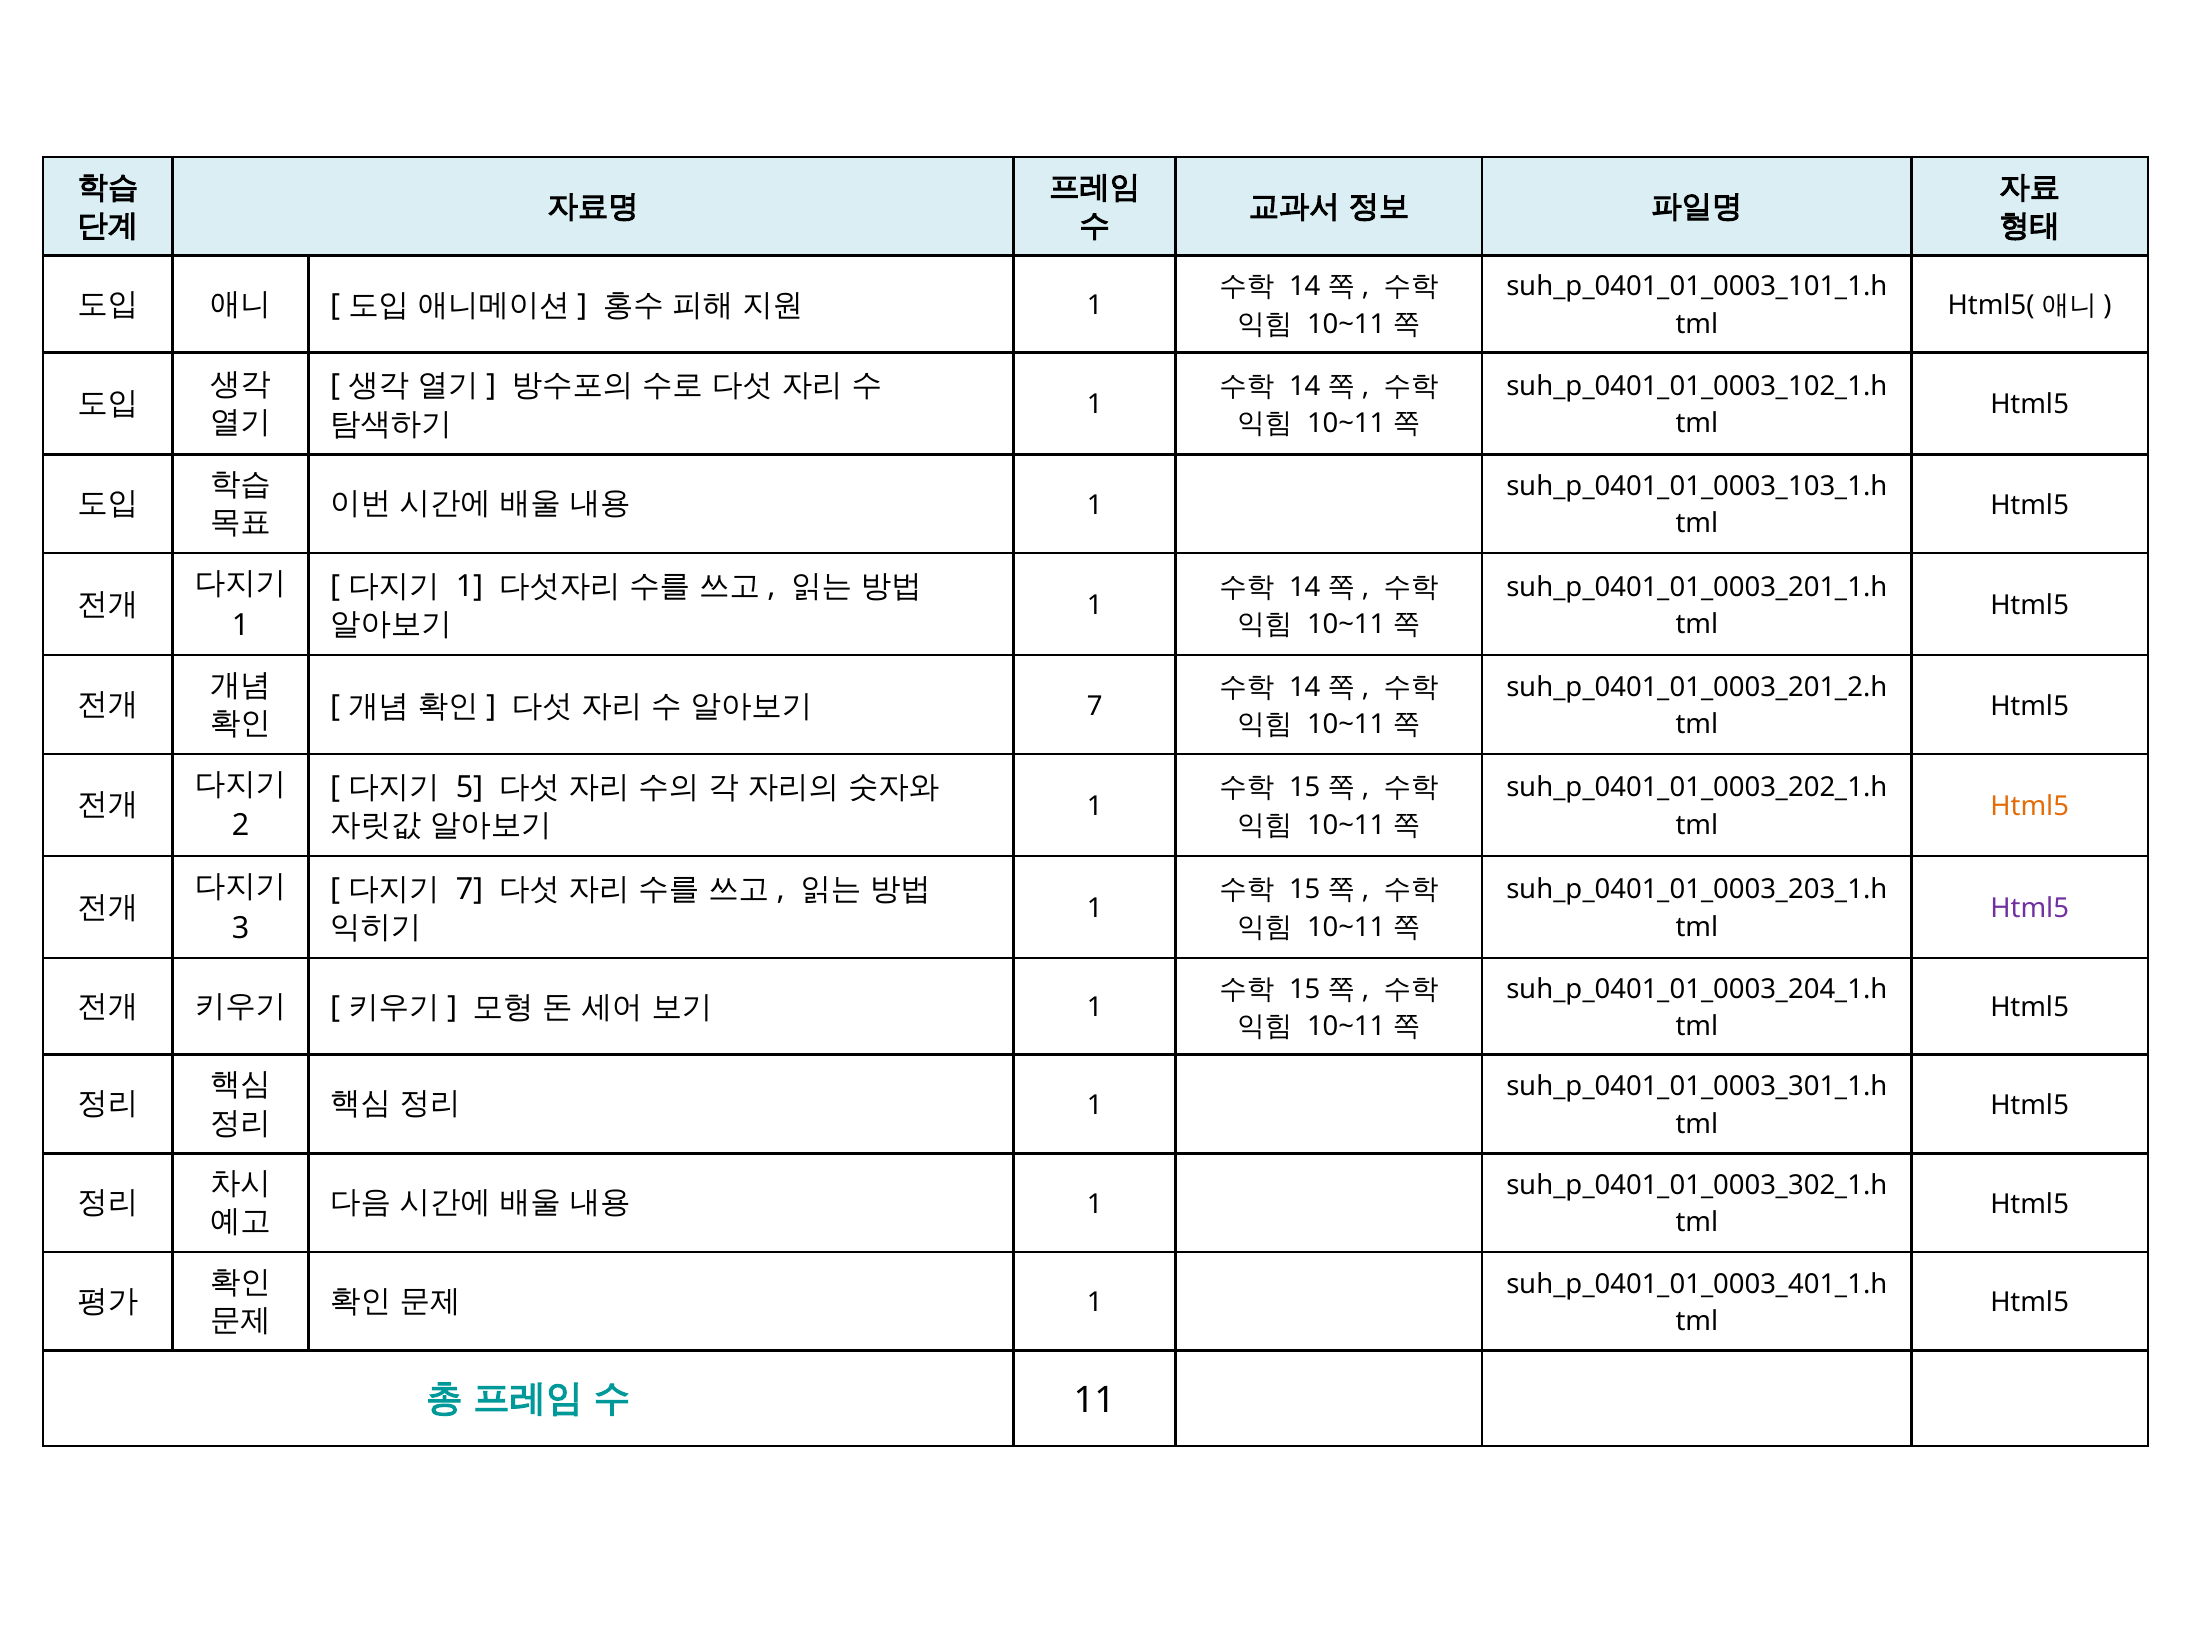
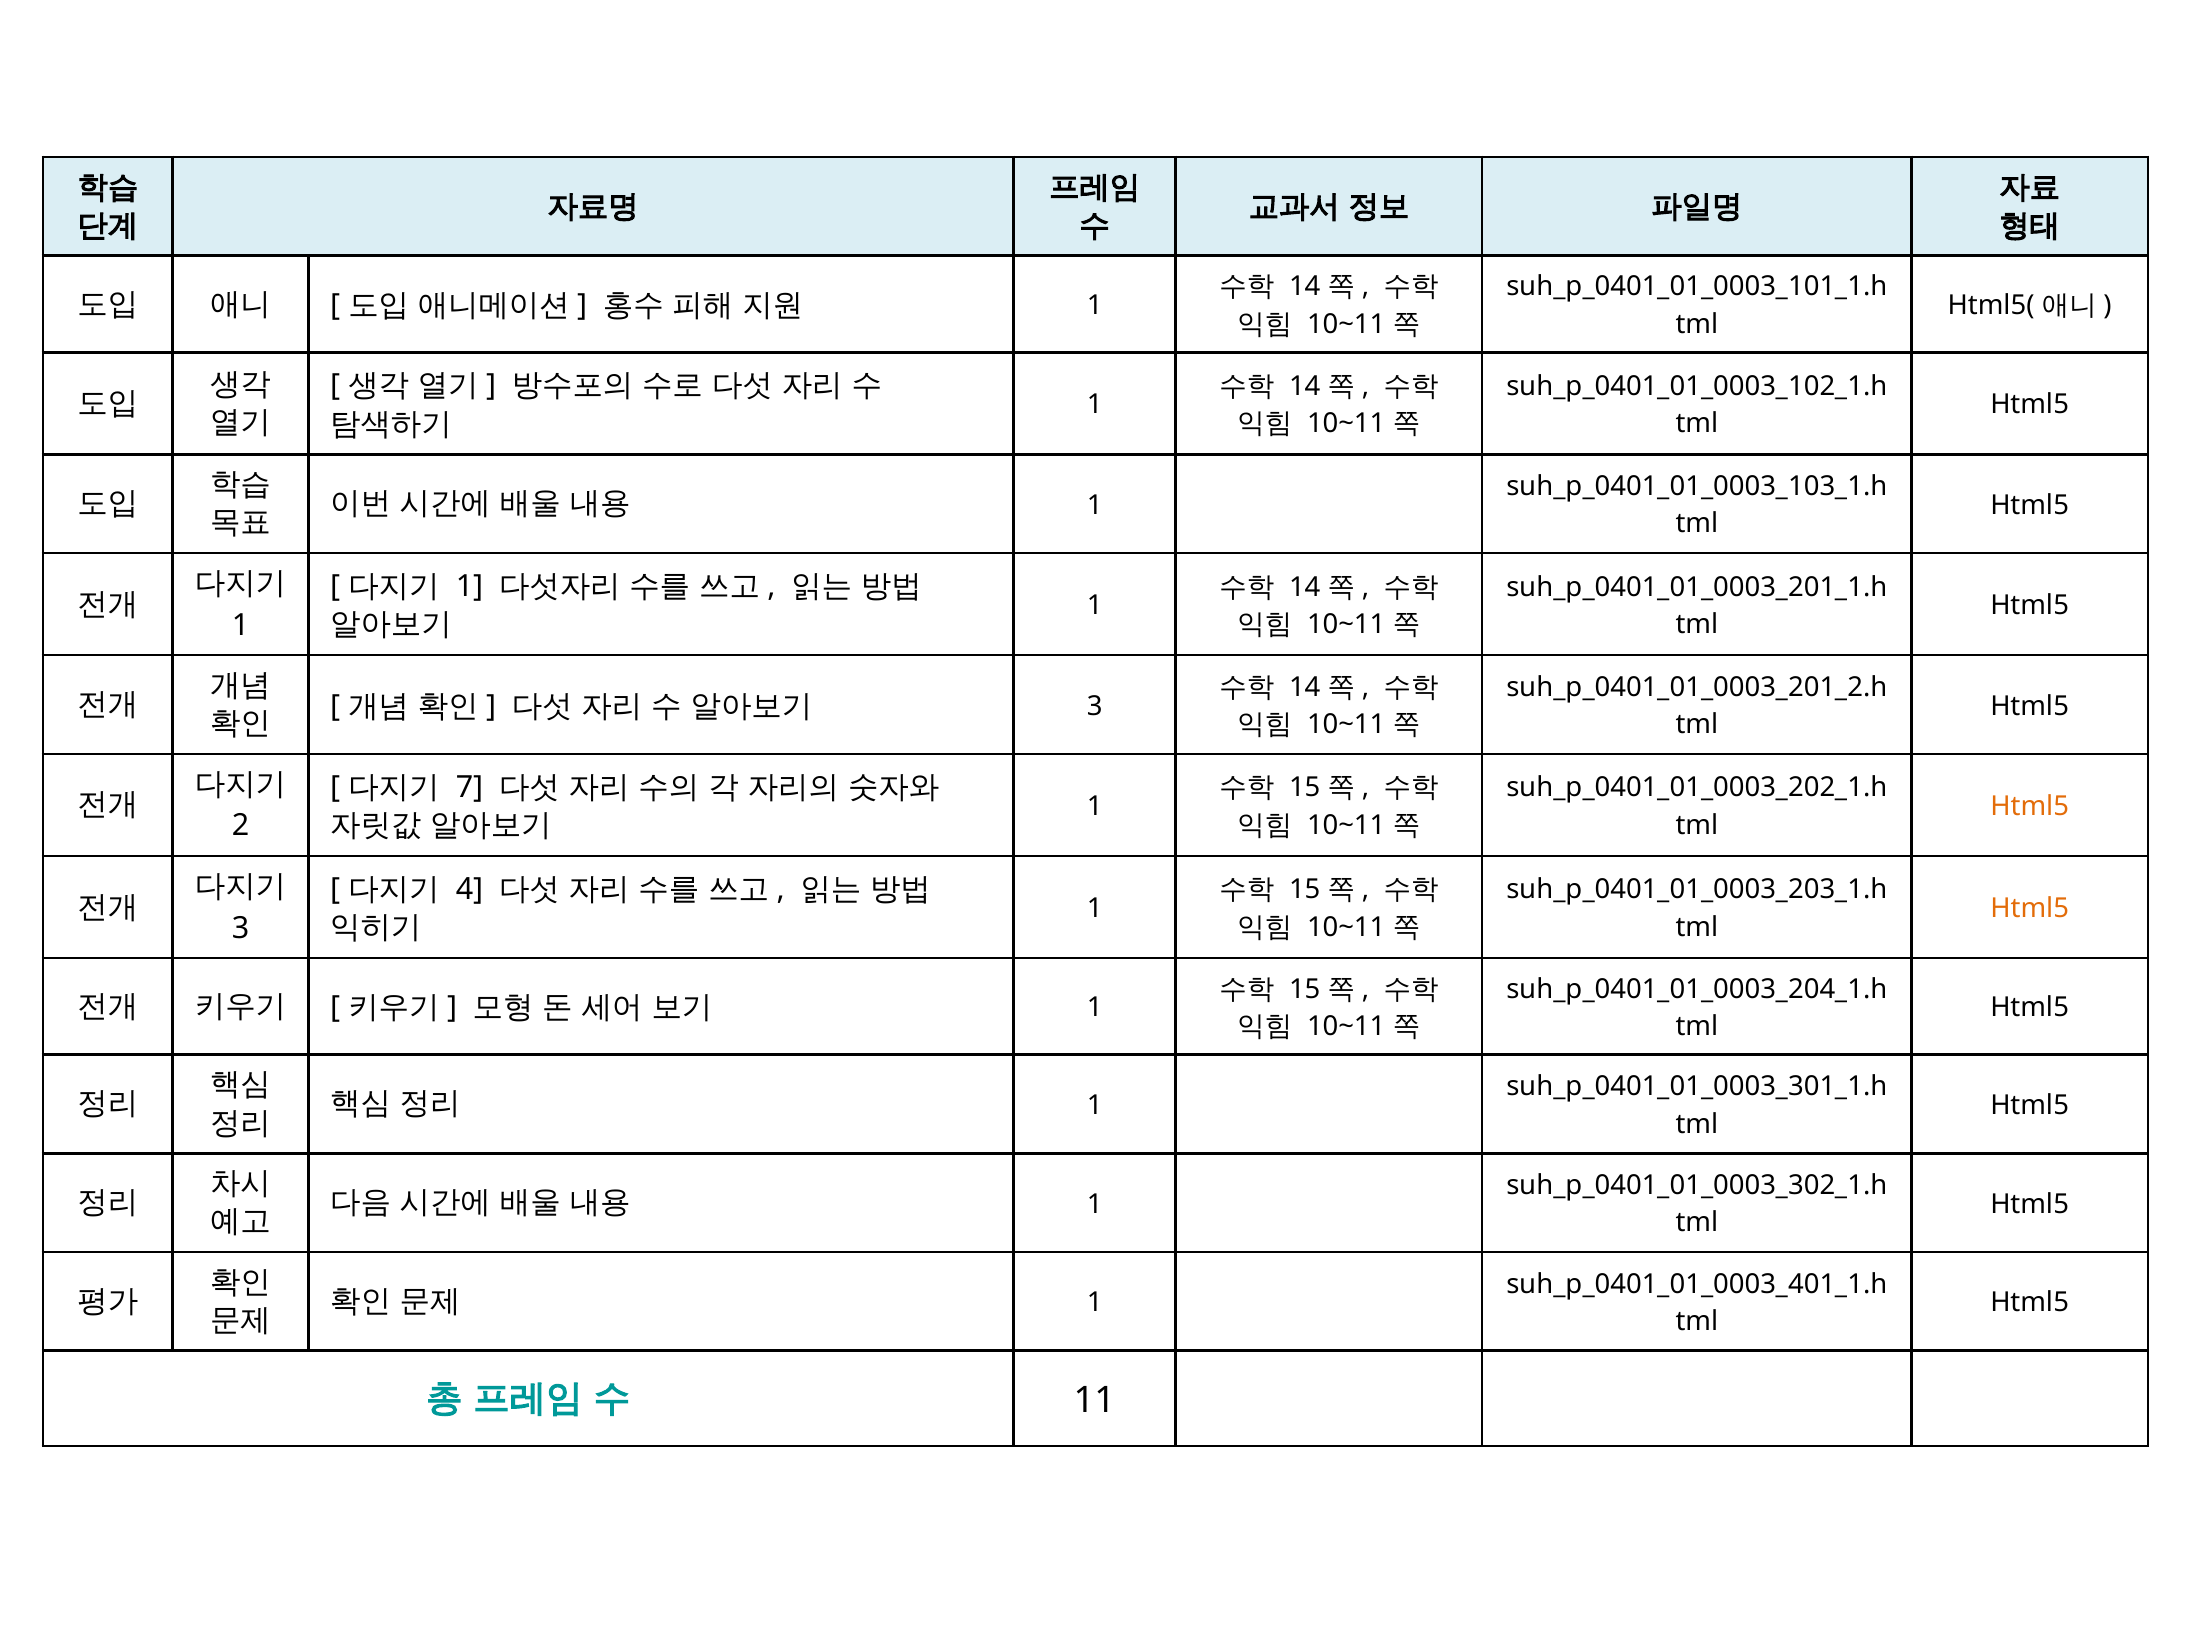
7 at (1095, 706): 7 -> 3
5: 5 -> 7
7 at (469, 889): 7 -> 4
Html5 at (2030, 908) colour: purple -> orange
